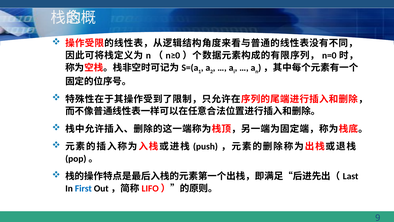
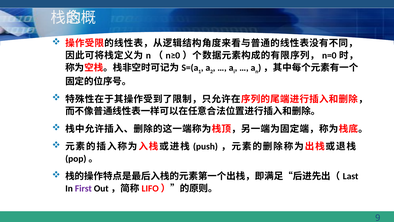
First colour: blue -> purple
